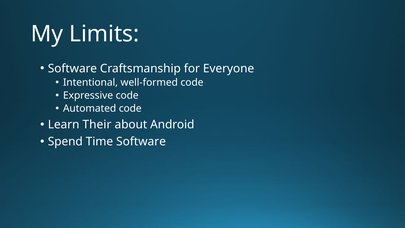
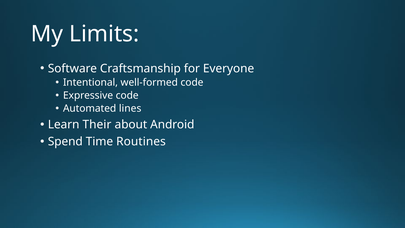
Automated code: code -> lines
Time Software: Software -> Routines
